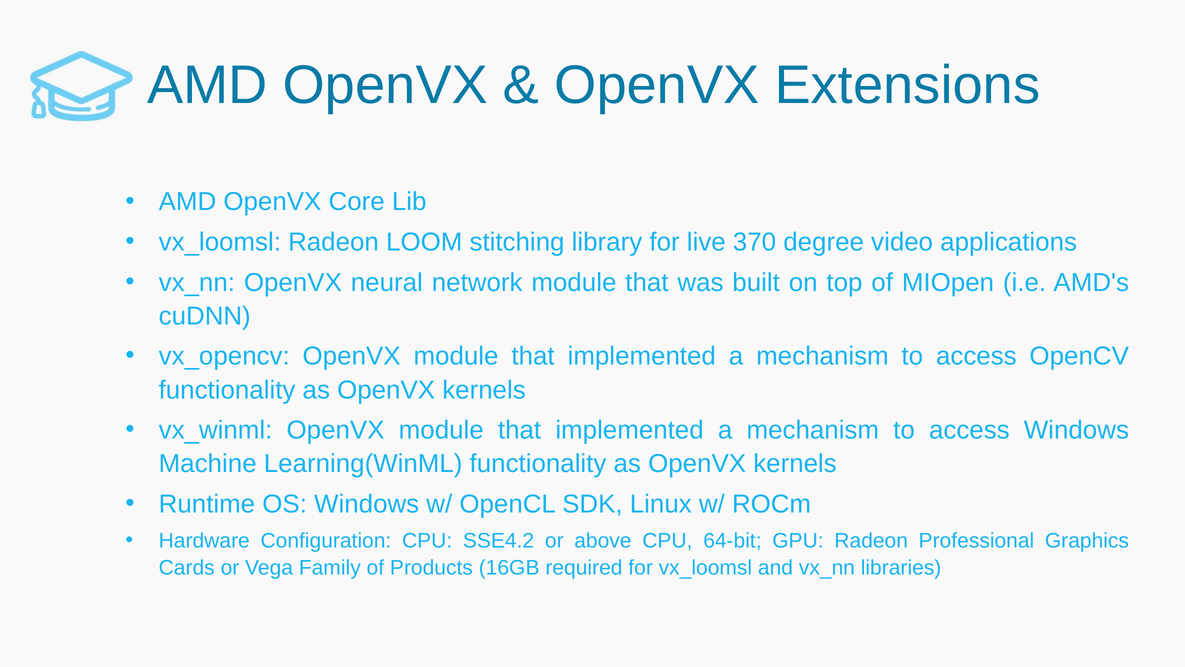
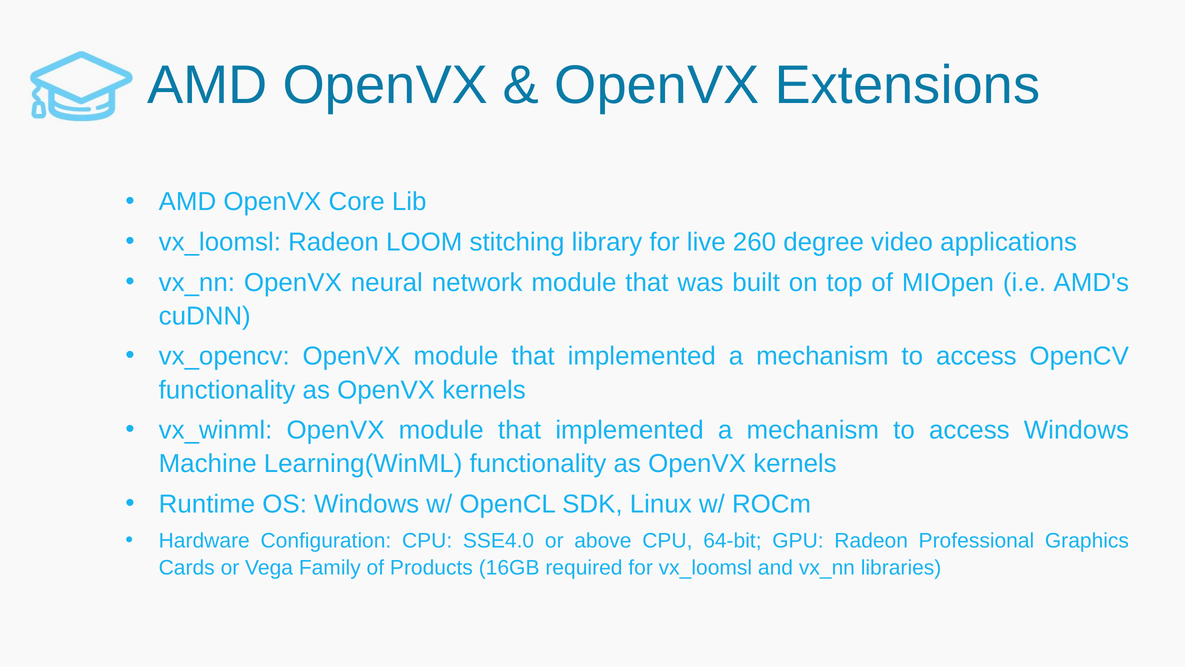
370: 370 -> 260
SSE4.2: SSE4.2 -> SSE4.0
